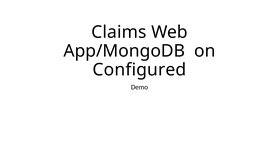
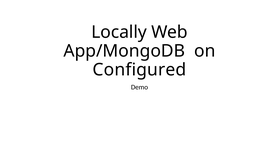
Claims: Claims -> Locally
